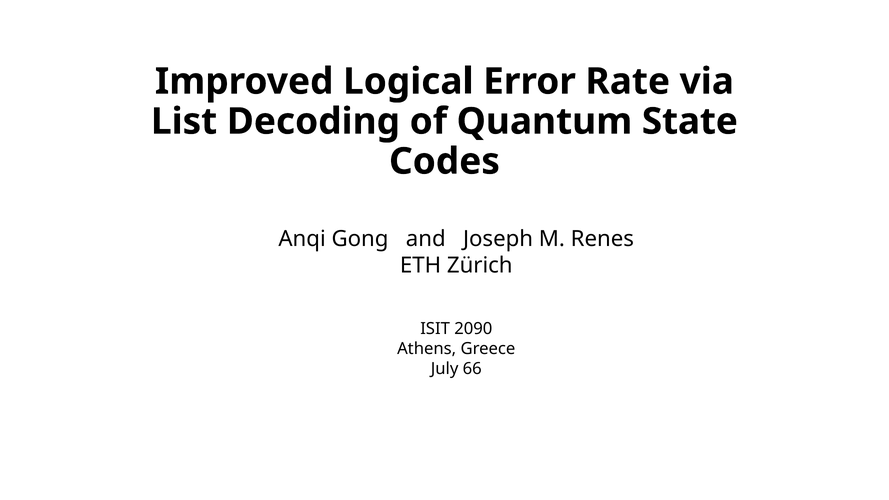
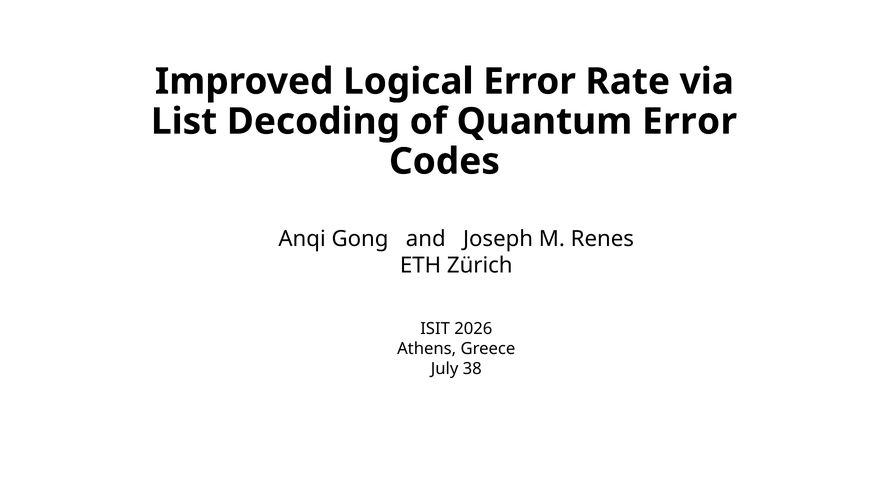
Quantum State: State -> Error
2090: 2090 -> 2026
66: 66 -> 38
